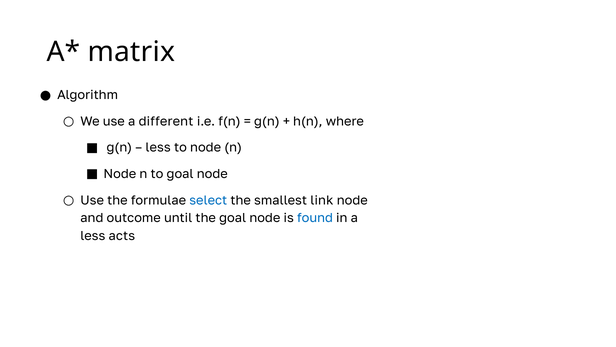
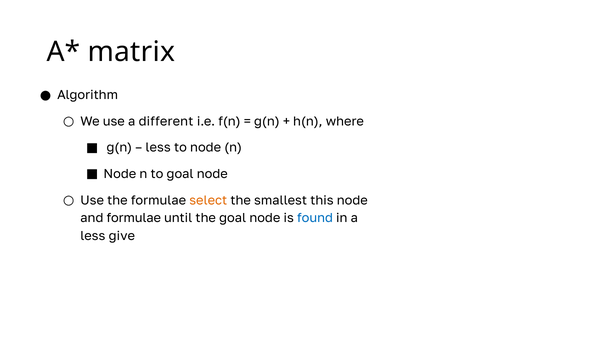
select colour: blue -> orange
link: link -> this
and outcome: outcome -> formulae
acts: acts -> give
